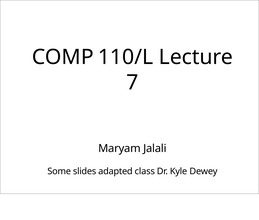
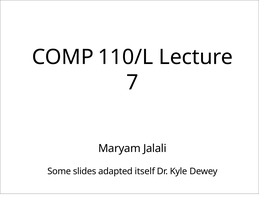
class: class -> itself
